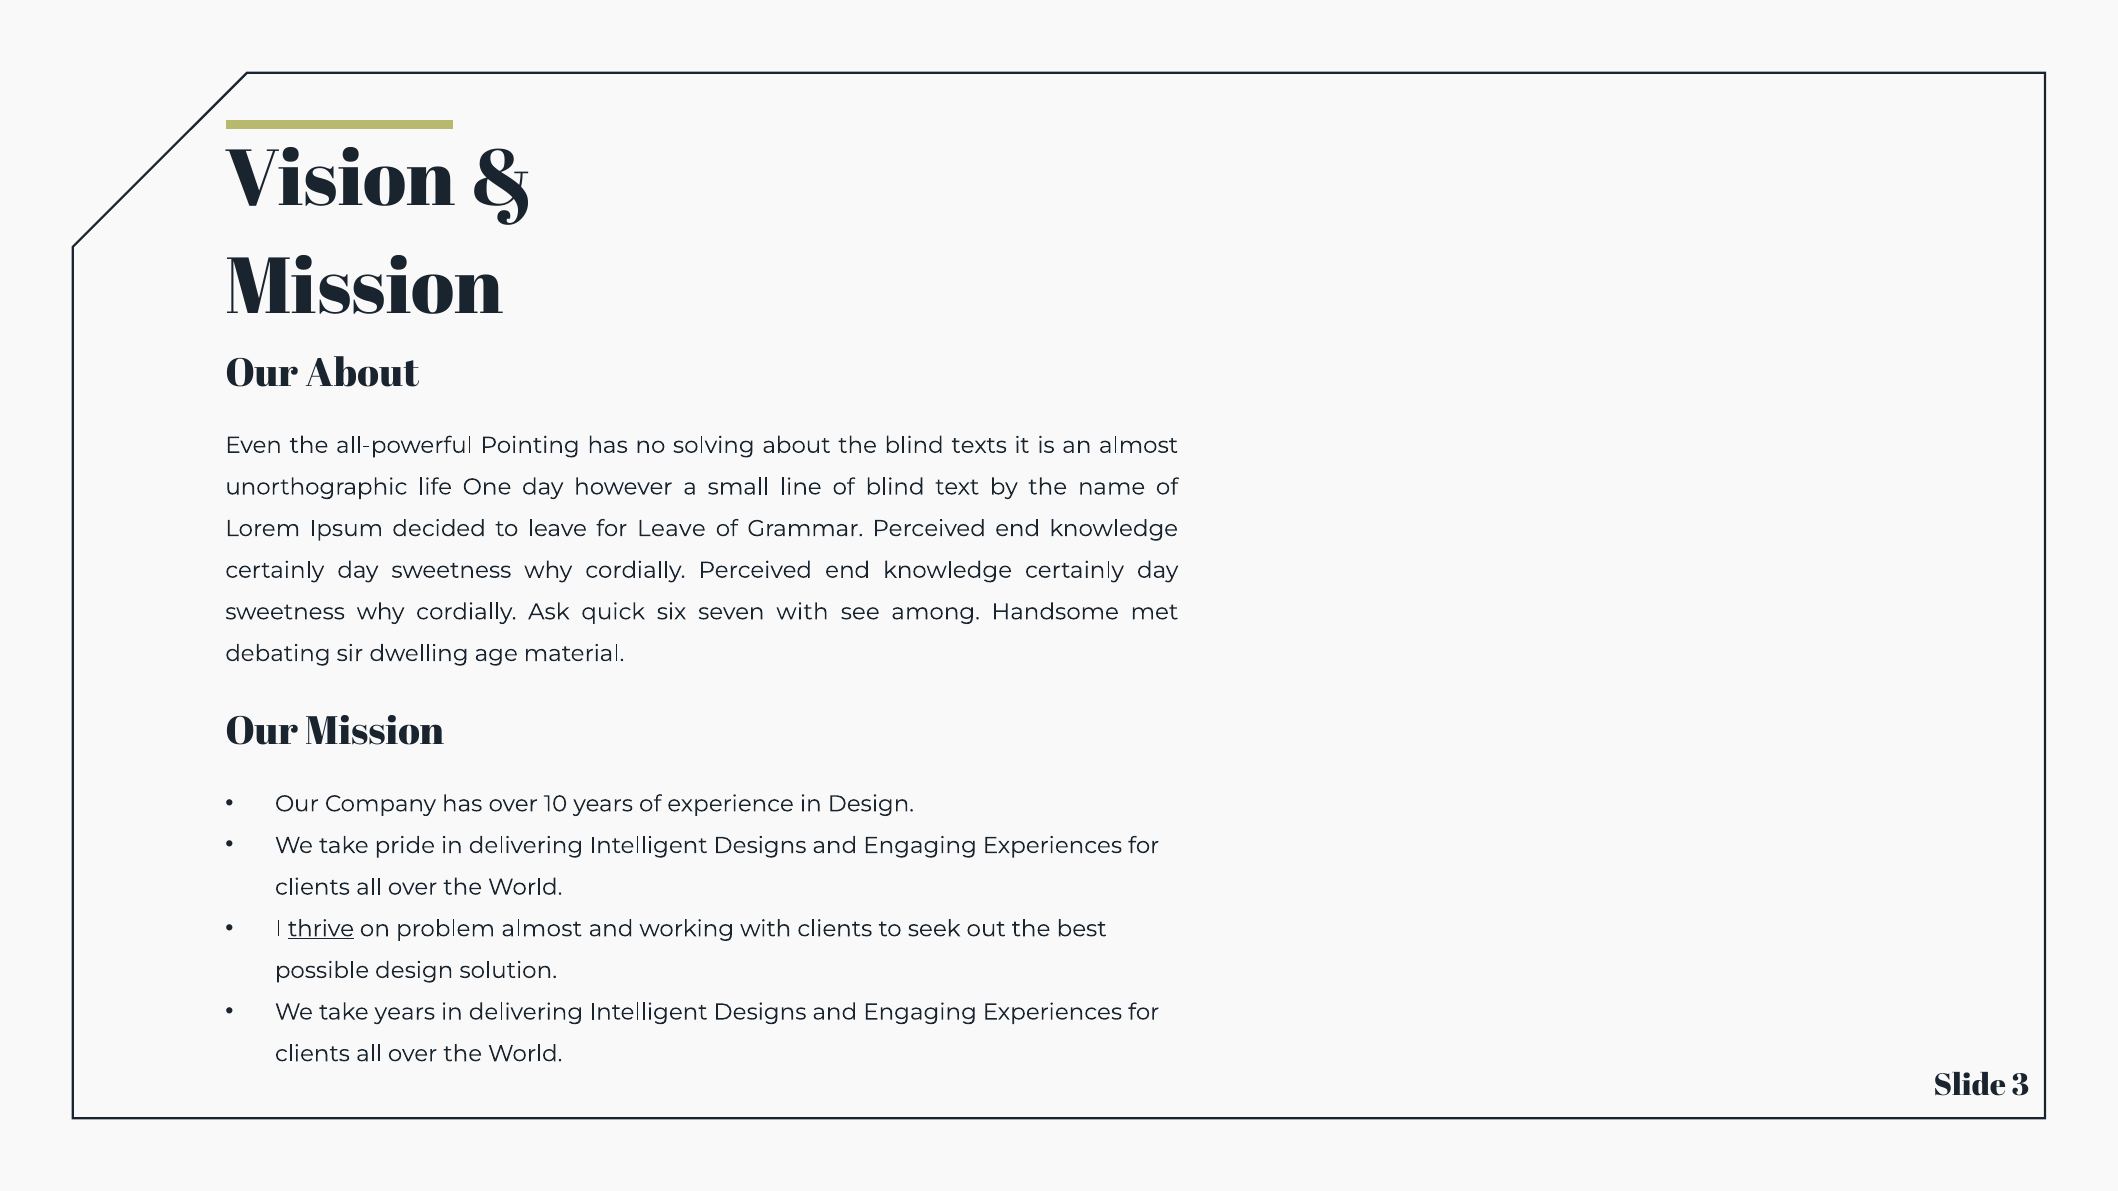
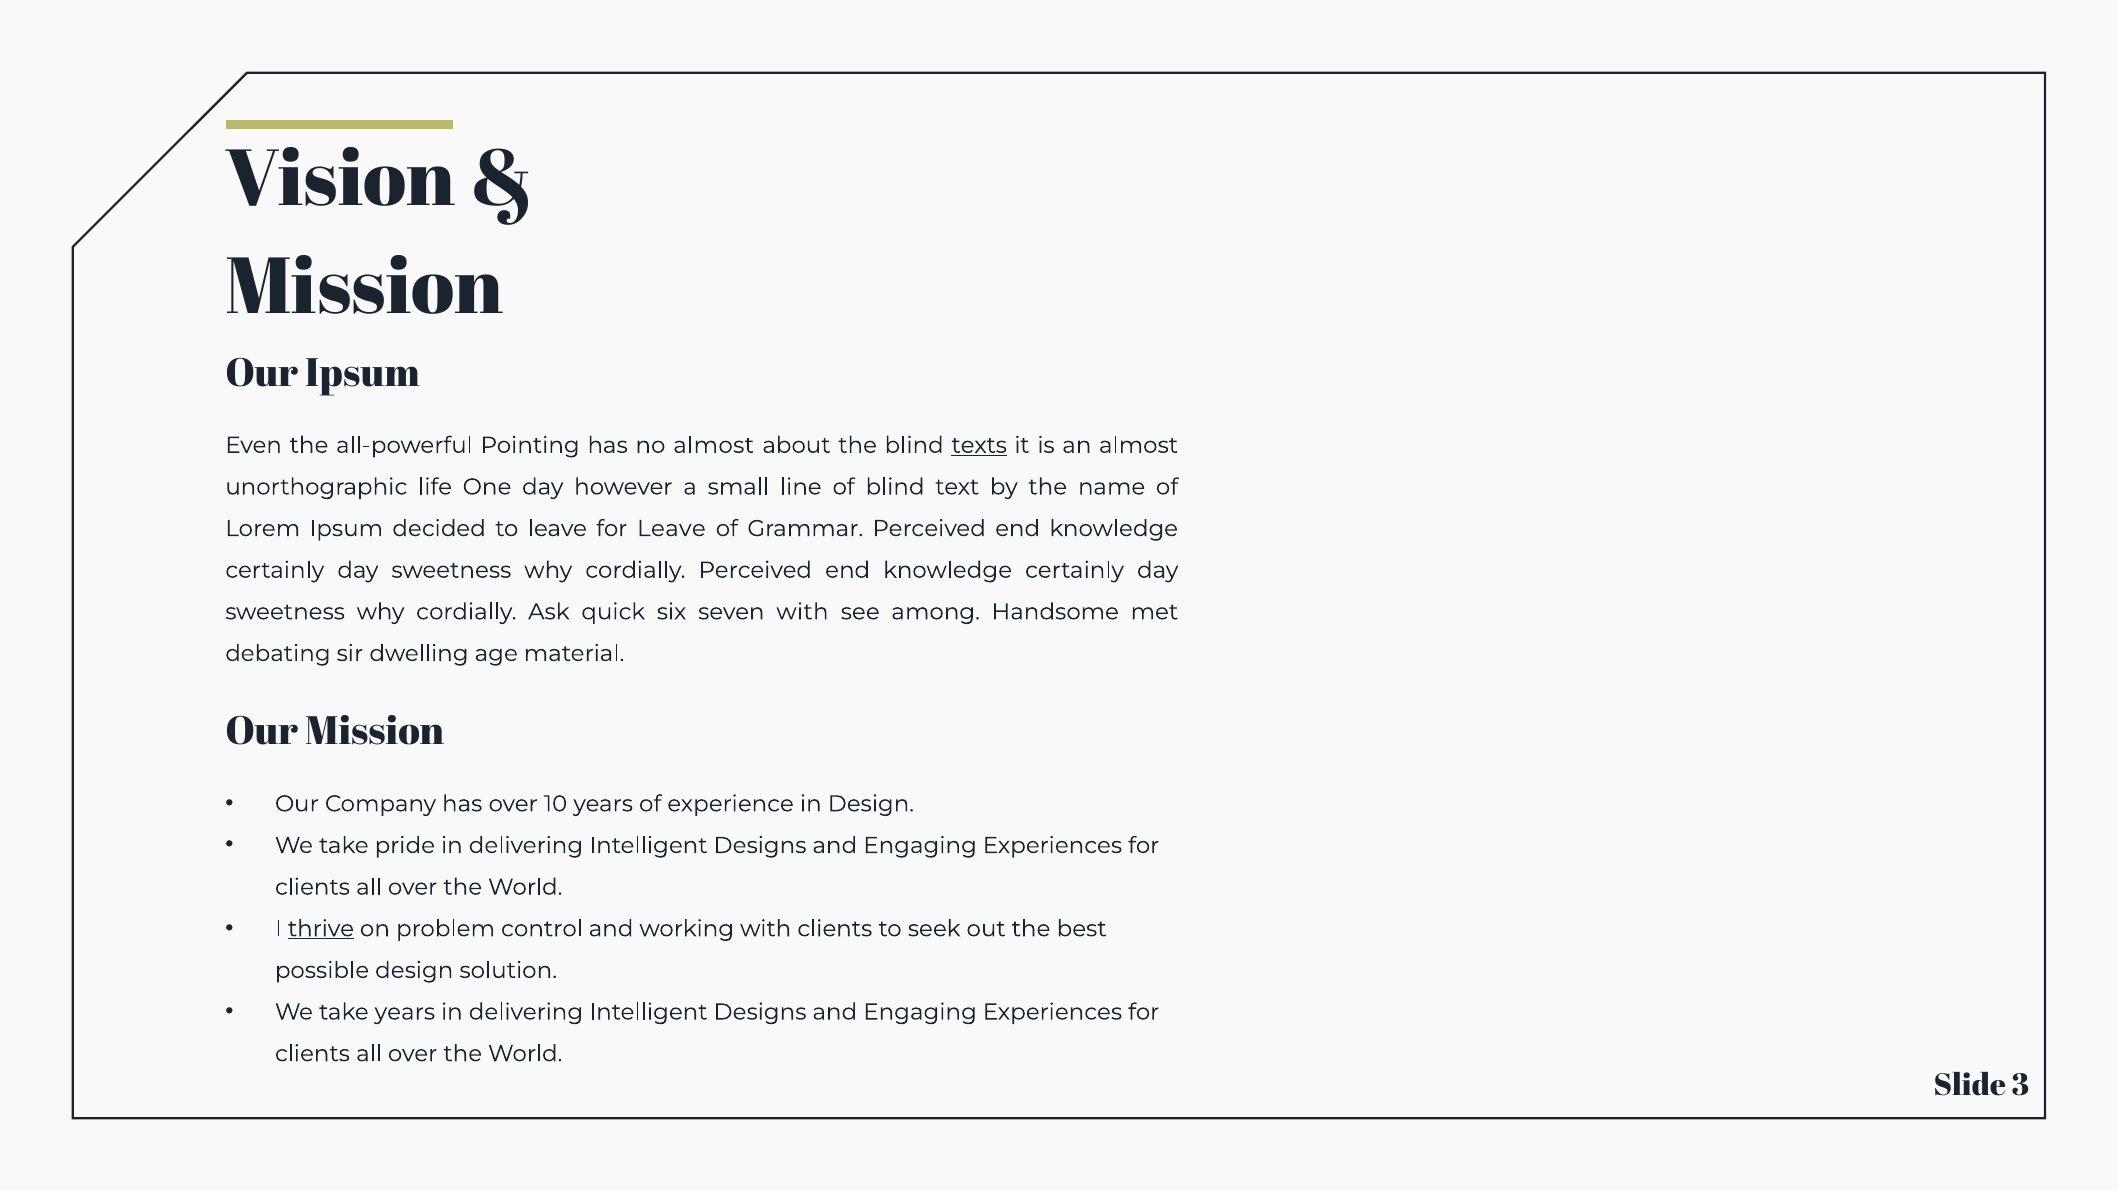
Our About: About -> Ipsum
no solving: solving -> almost
texts underline: none -> present
problem almost: almost -> control
